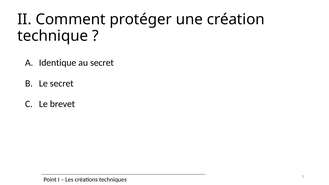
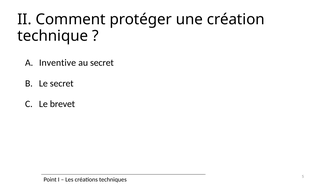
Identique: Identique -> Inventive
